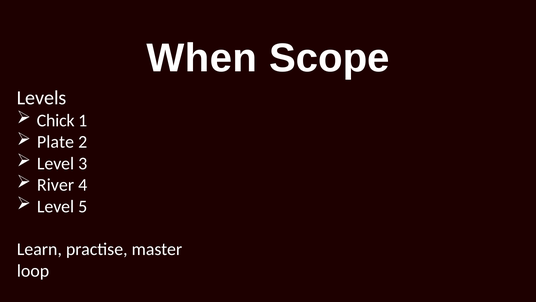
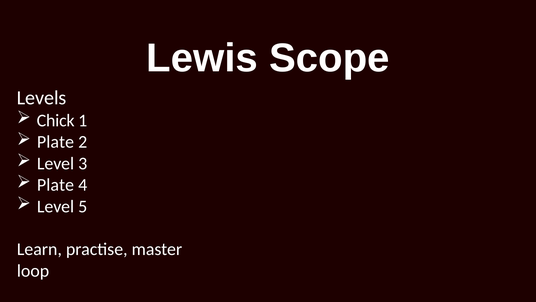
When: When -> Lewis
River at (56, 185): River -> Plate
